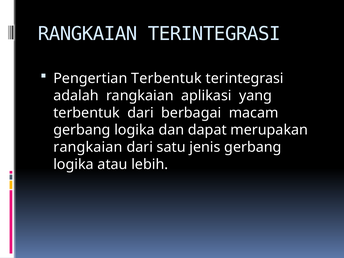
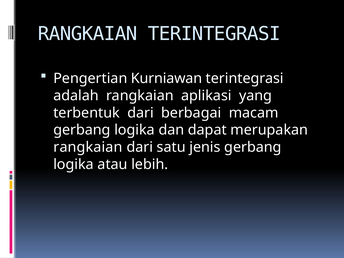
Pengertian Terbentuk: Terbentuk -> Kurniawan
